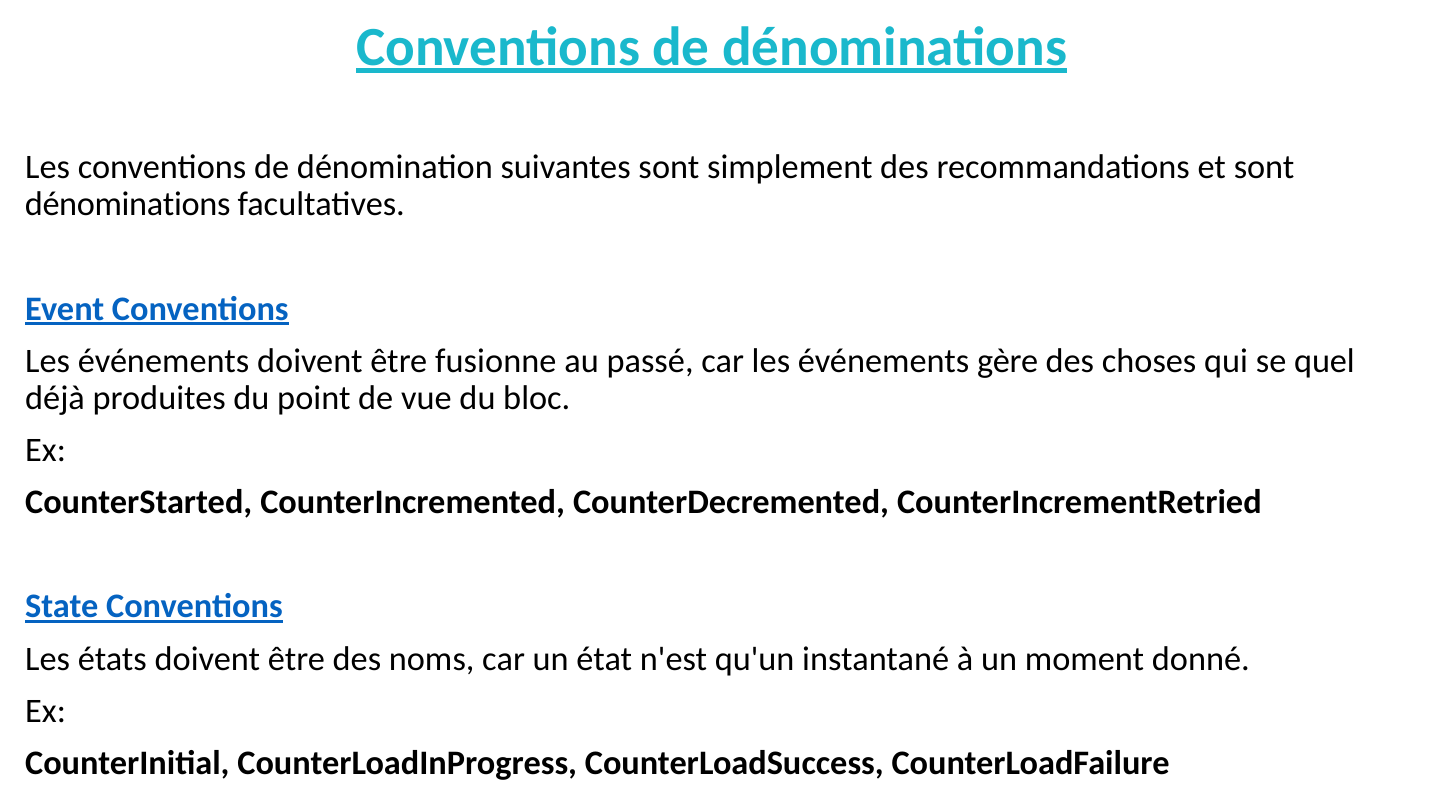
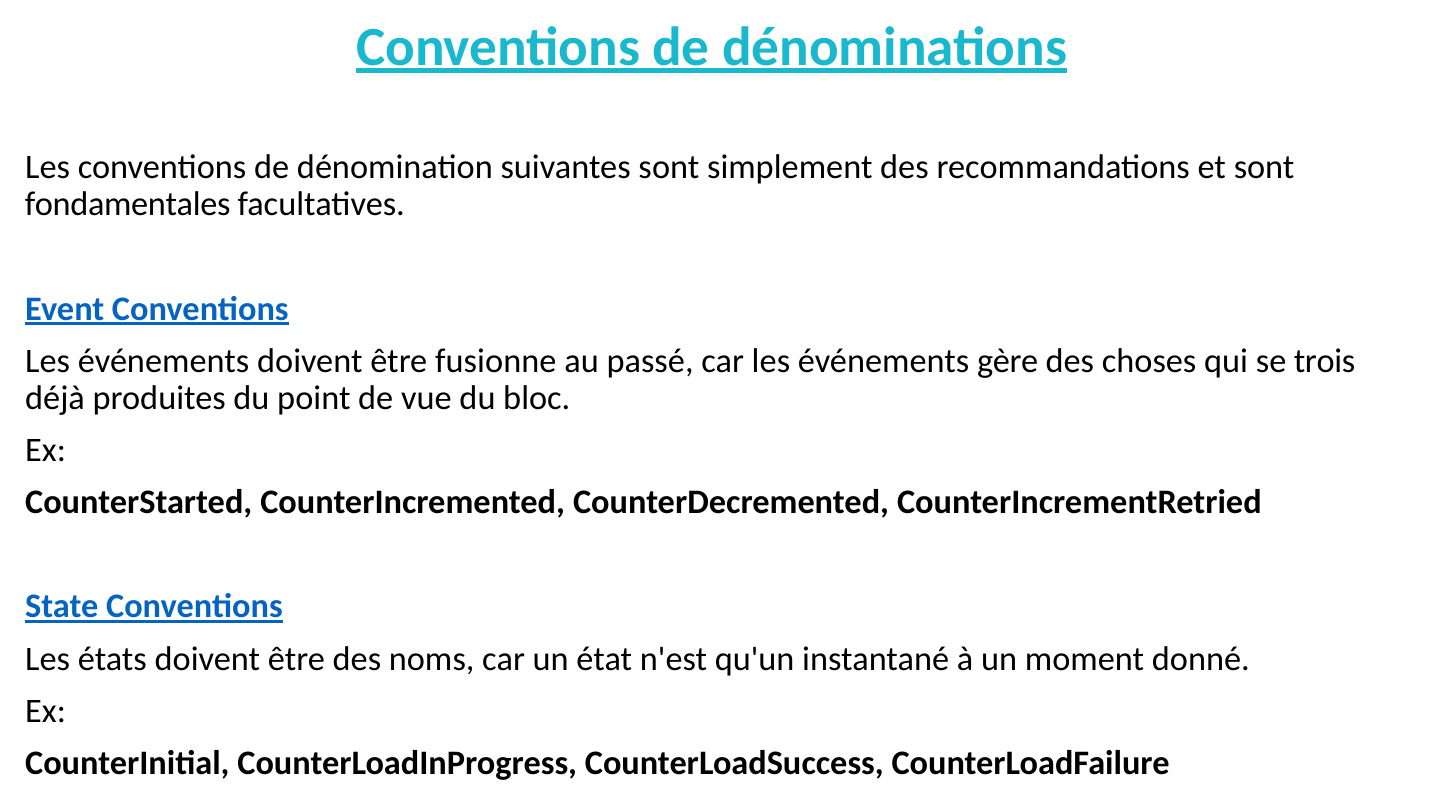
dénominations at (128, 204): dénominations -> fondamentales
quel: quel -> trois
